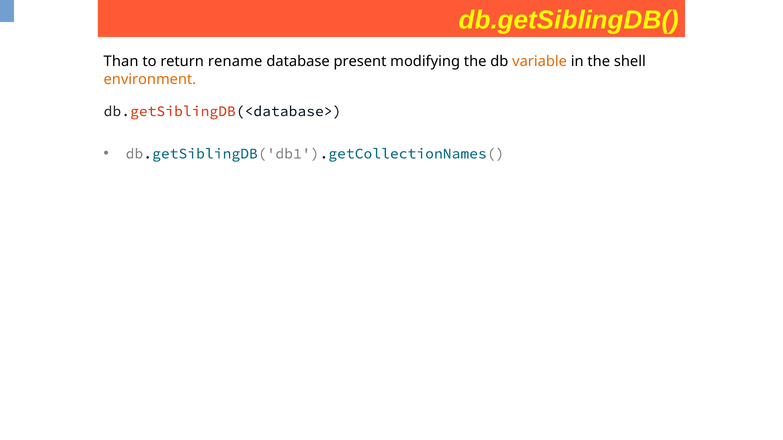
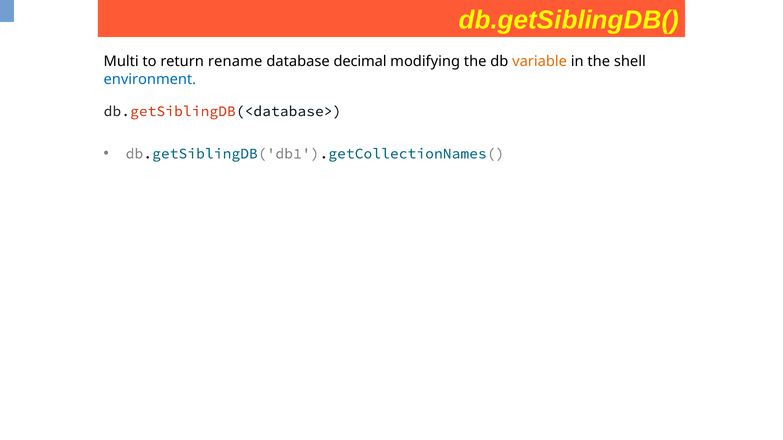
Than: Than -> Multi
present: present -> decimal
environment colour: orange -> blue
